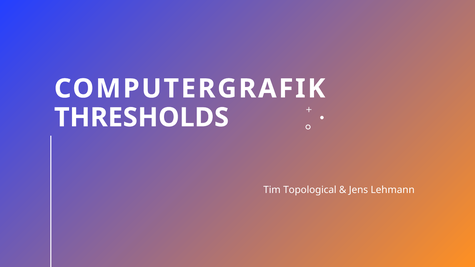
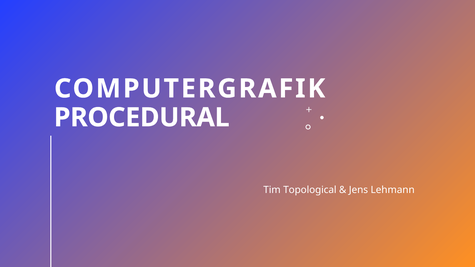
THRESHOLDS: THRESHOLDS -> PROCEDURAL
